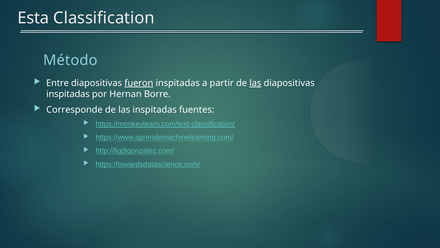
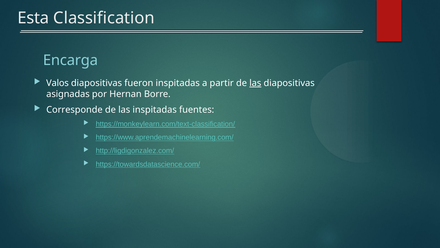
Método: Método -> Encarga
Entre: Entre -> Valos
fueron underline: present -> none
inspitadas at (68, 94): inspitadas -> asignadas
